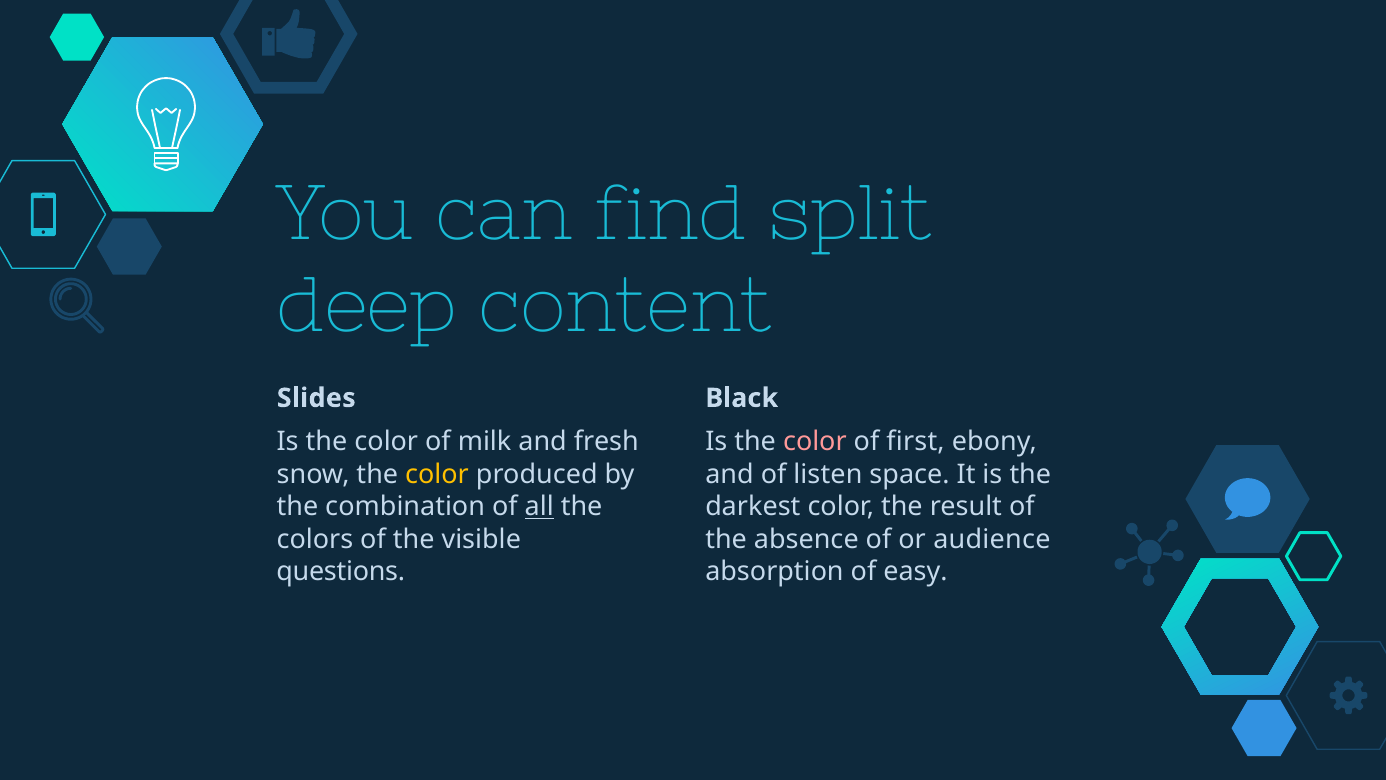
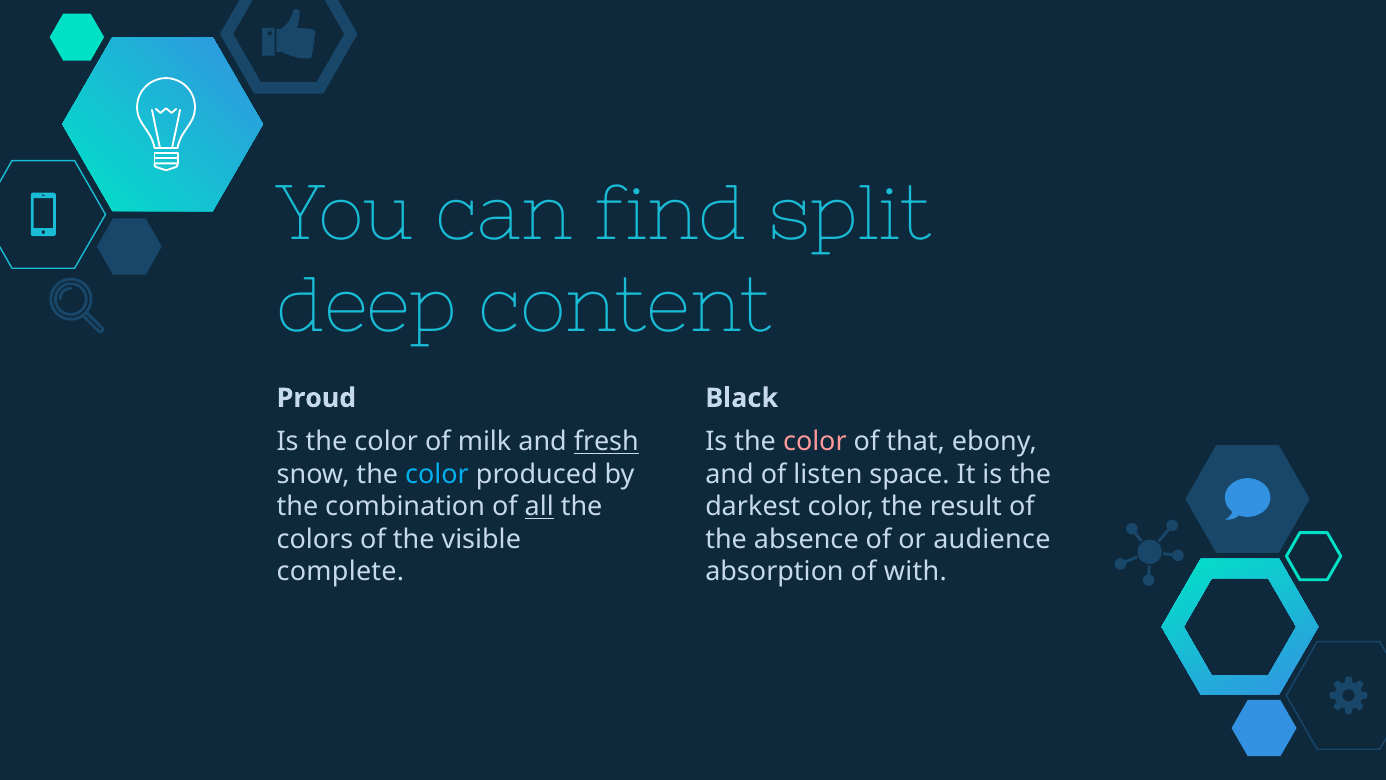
Slides: Slides -> Proud
fresh underline: none -> present
first: first -> that
color at (437, 474) colour: yellow -> light blue
questions: questions -> complete
easy: easy -> with
